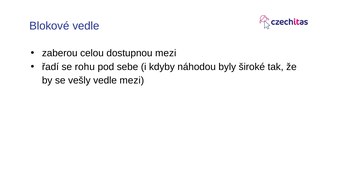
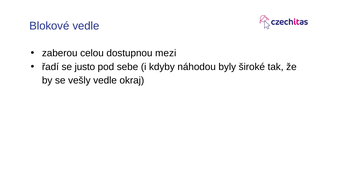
rohu: rohu -> justo
vedle mezi: mezi -> okraj
